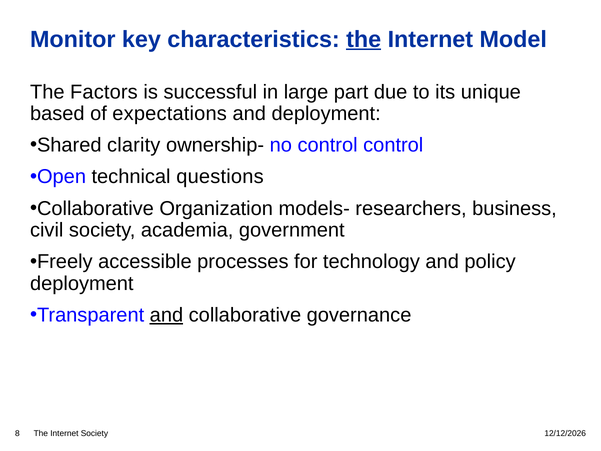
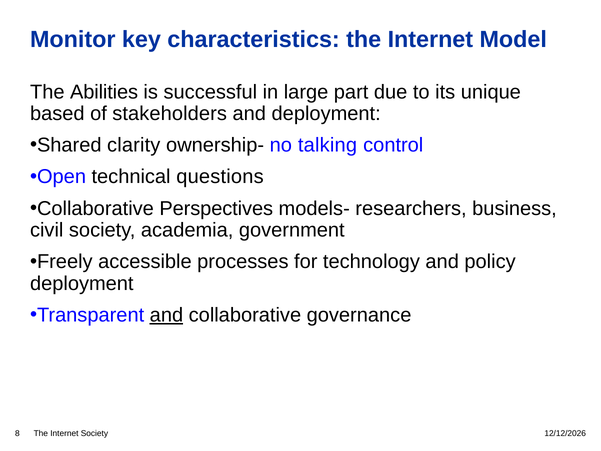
the at (364, 39) underline: present -> none
Factors: Factors -> Abilities
expectations: expectations -> stakeholders
no control: control -> talking
Organization: Organization -> Perspectives
